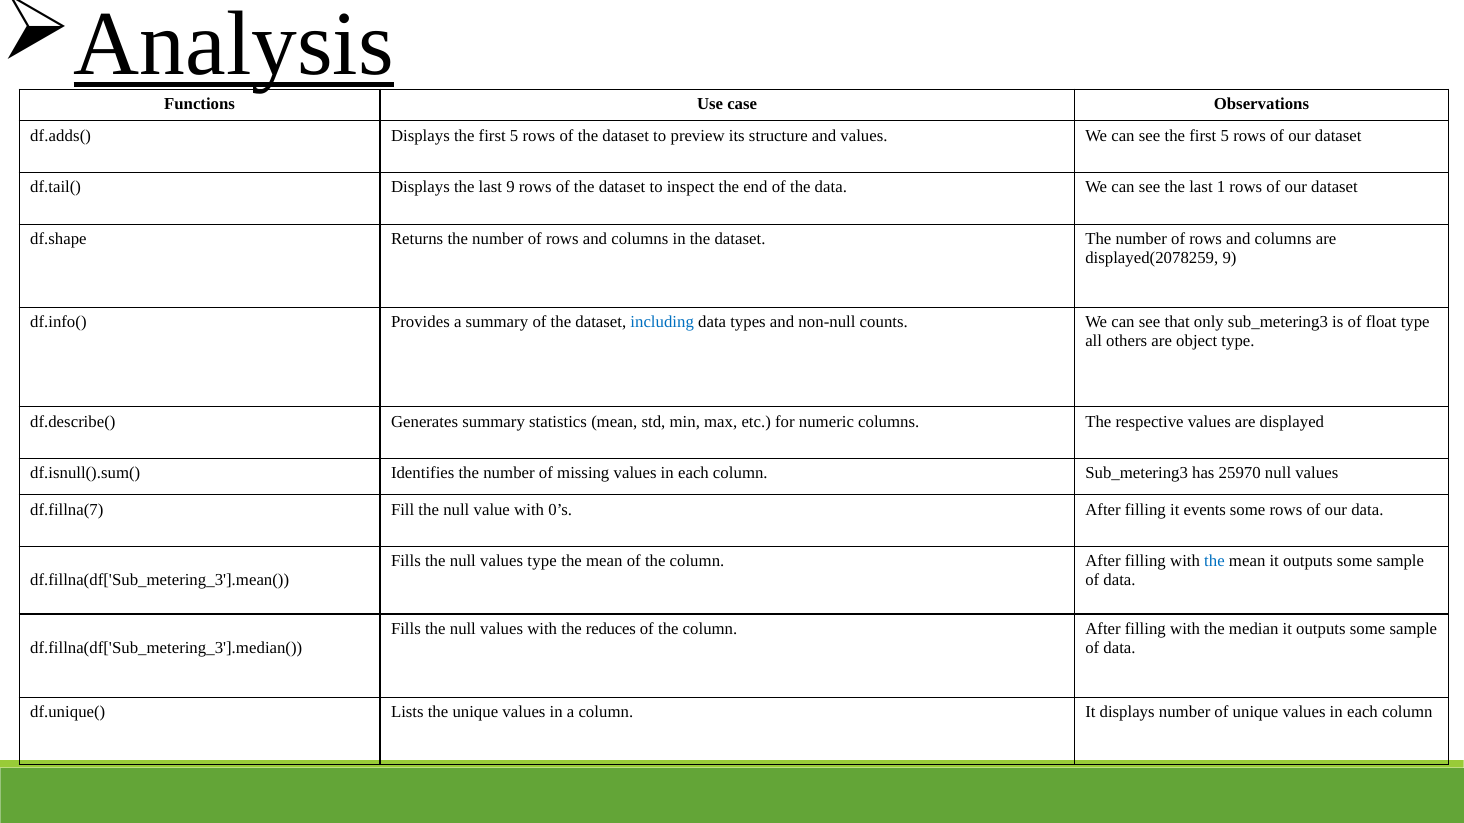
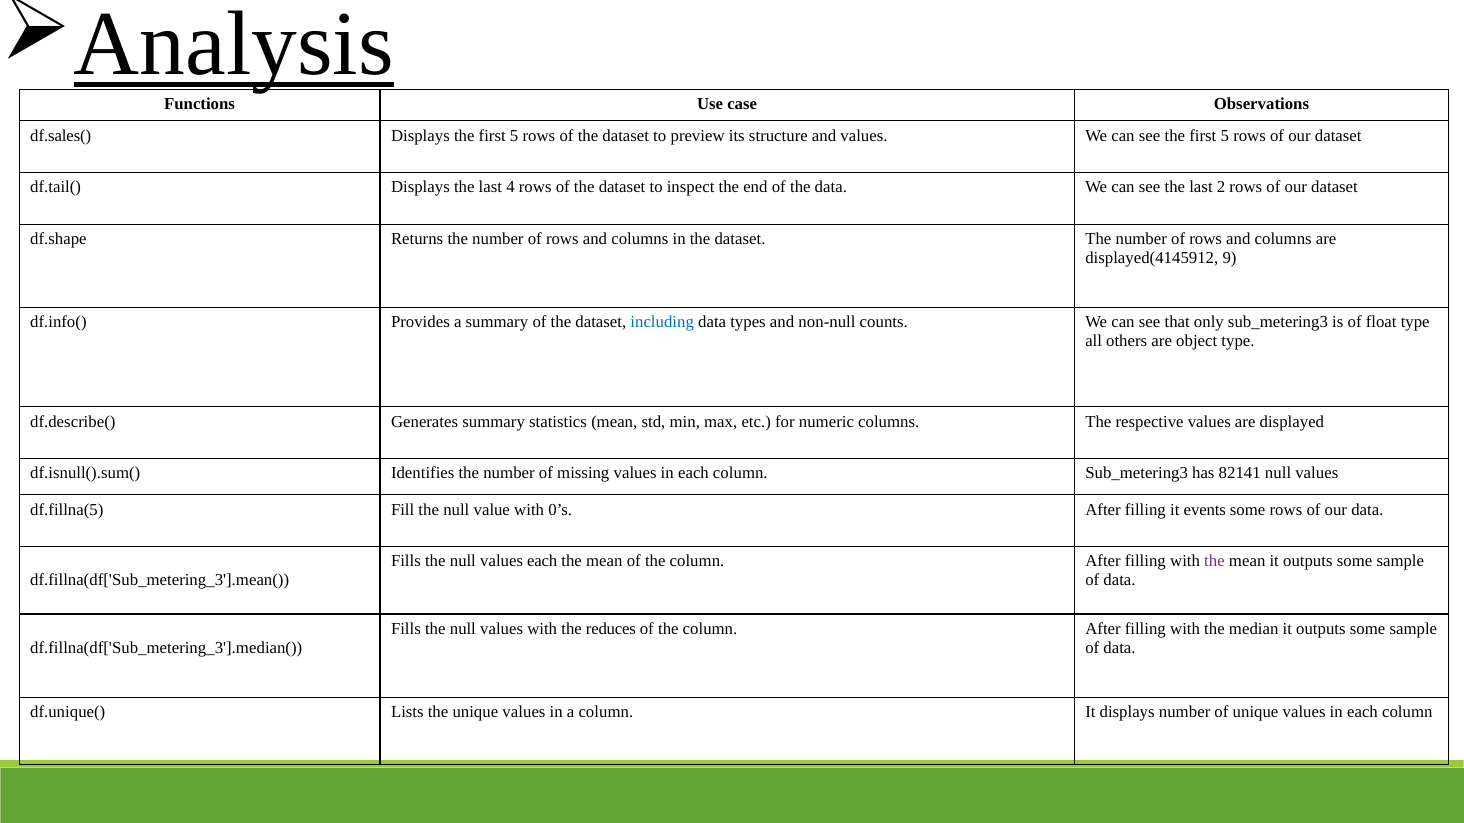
df.adds(: df.adds( -> df.sales(
last 9: 9 -> 4
1: 1 -> 2
displayed(2078259: displayed(2078259 -> displayed(4145912
25970: 25970 -> 82141
df.fillna(7: df.fillna(7 -> df.fillna(5
values type: type -> each
the at (1214, 562) colour: blue -> purple
